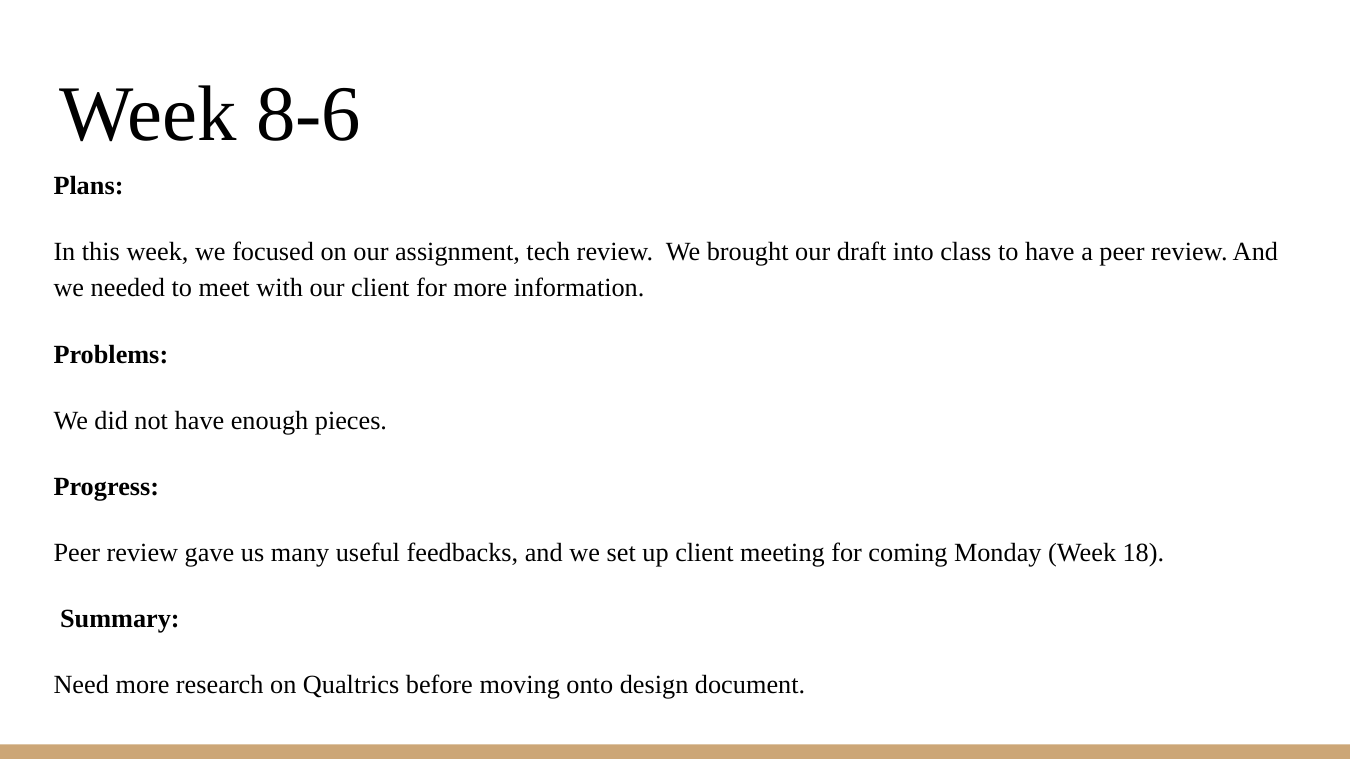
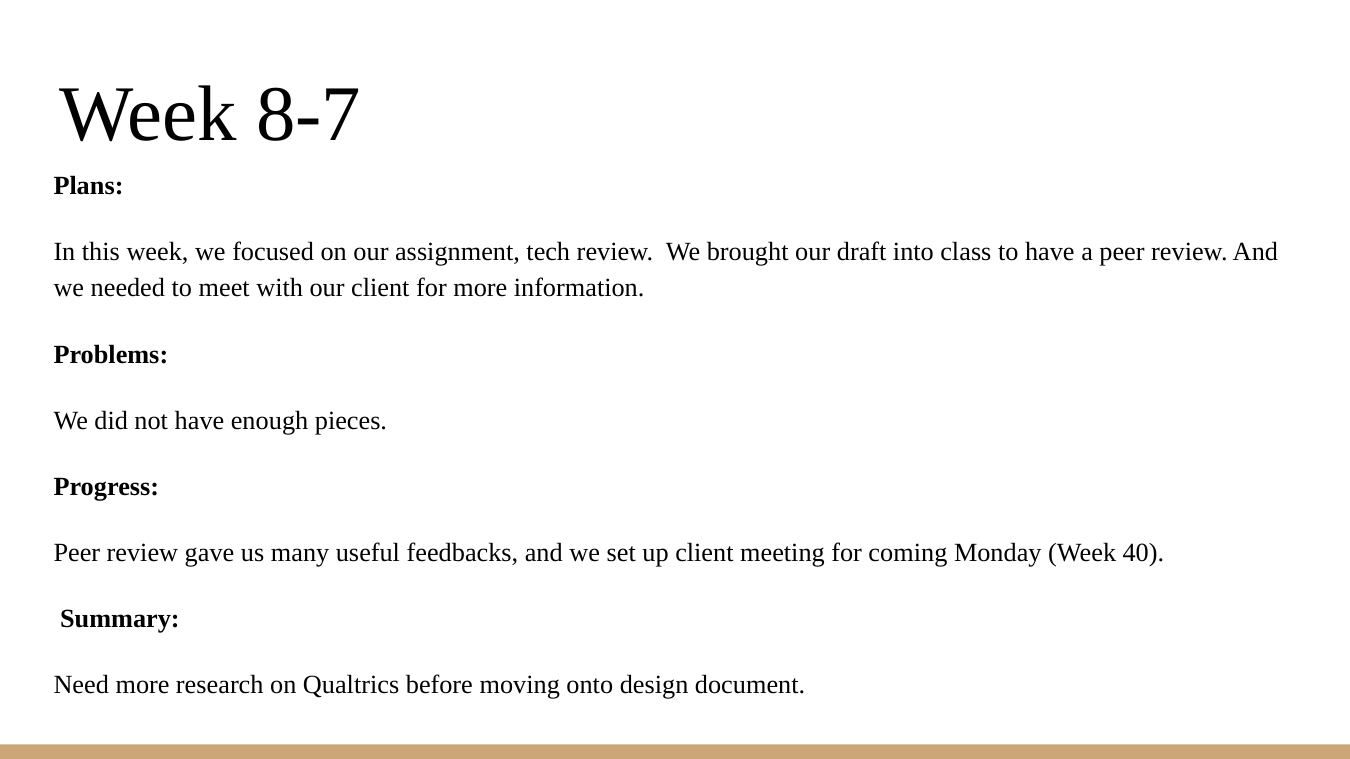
8-6: 8-6 -> 8-7
18: 18 -> 40
